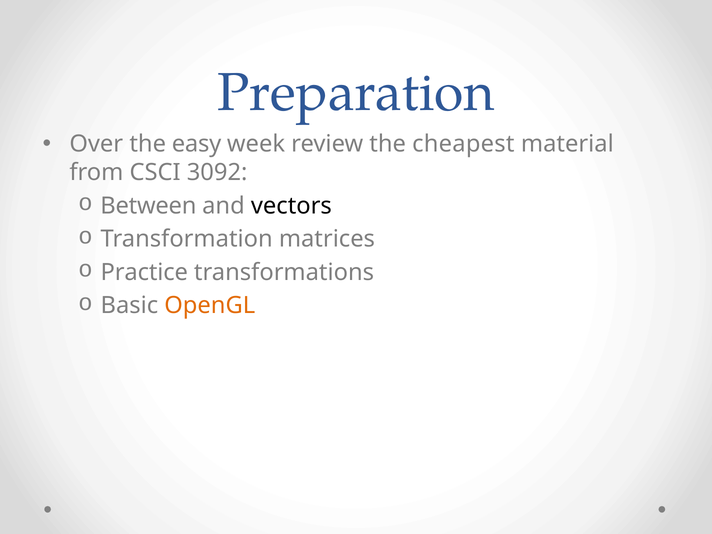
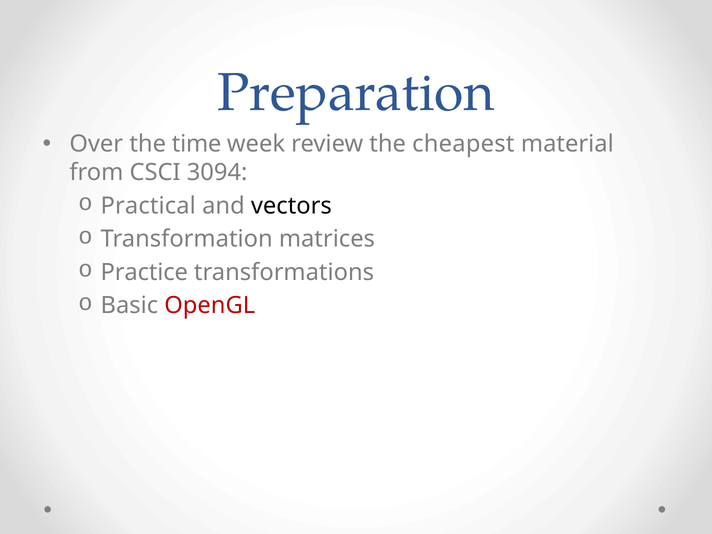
easy: easy -> time
3092: 3092 -> 3094
Between: Between -> Practical
OpenGL colour: orange -> red
